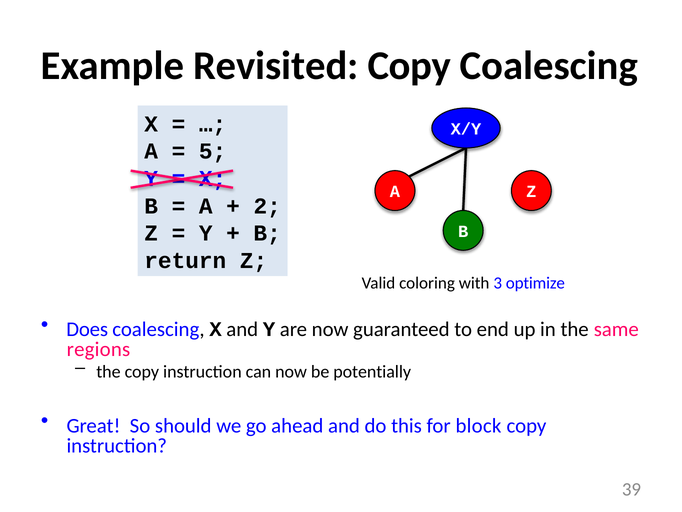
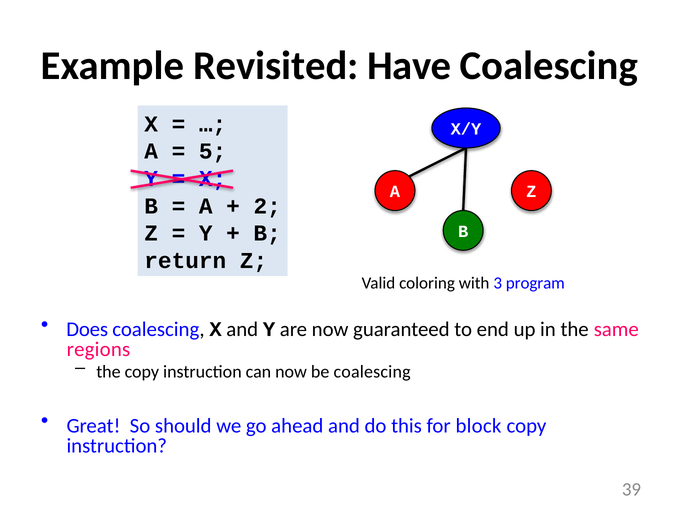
Revisited Copy: Copy -> Have
optimize: optimize -> program
be potentially: potentially -> coalescing
